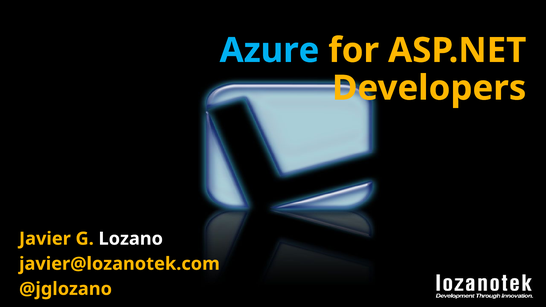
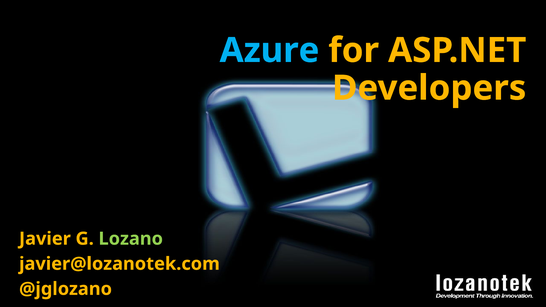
Lozano colour: white -> light green
